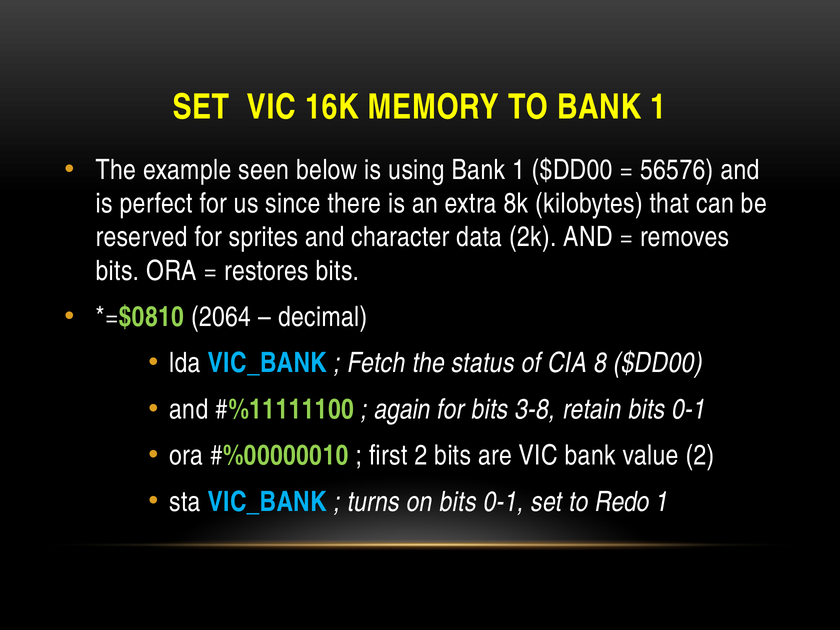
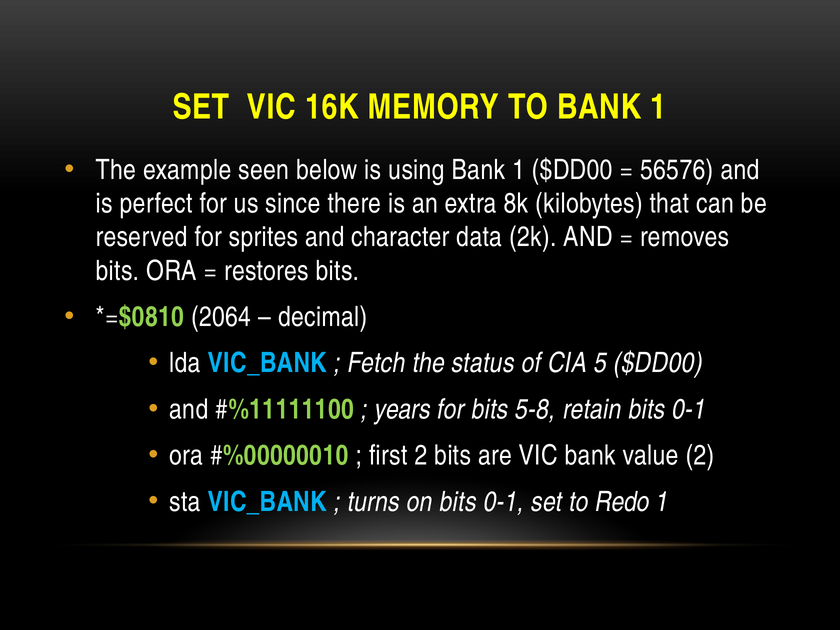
8: 8 -> 5
again: again -> years
3-8: 3-8 -> 5-8
